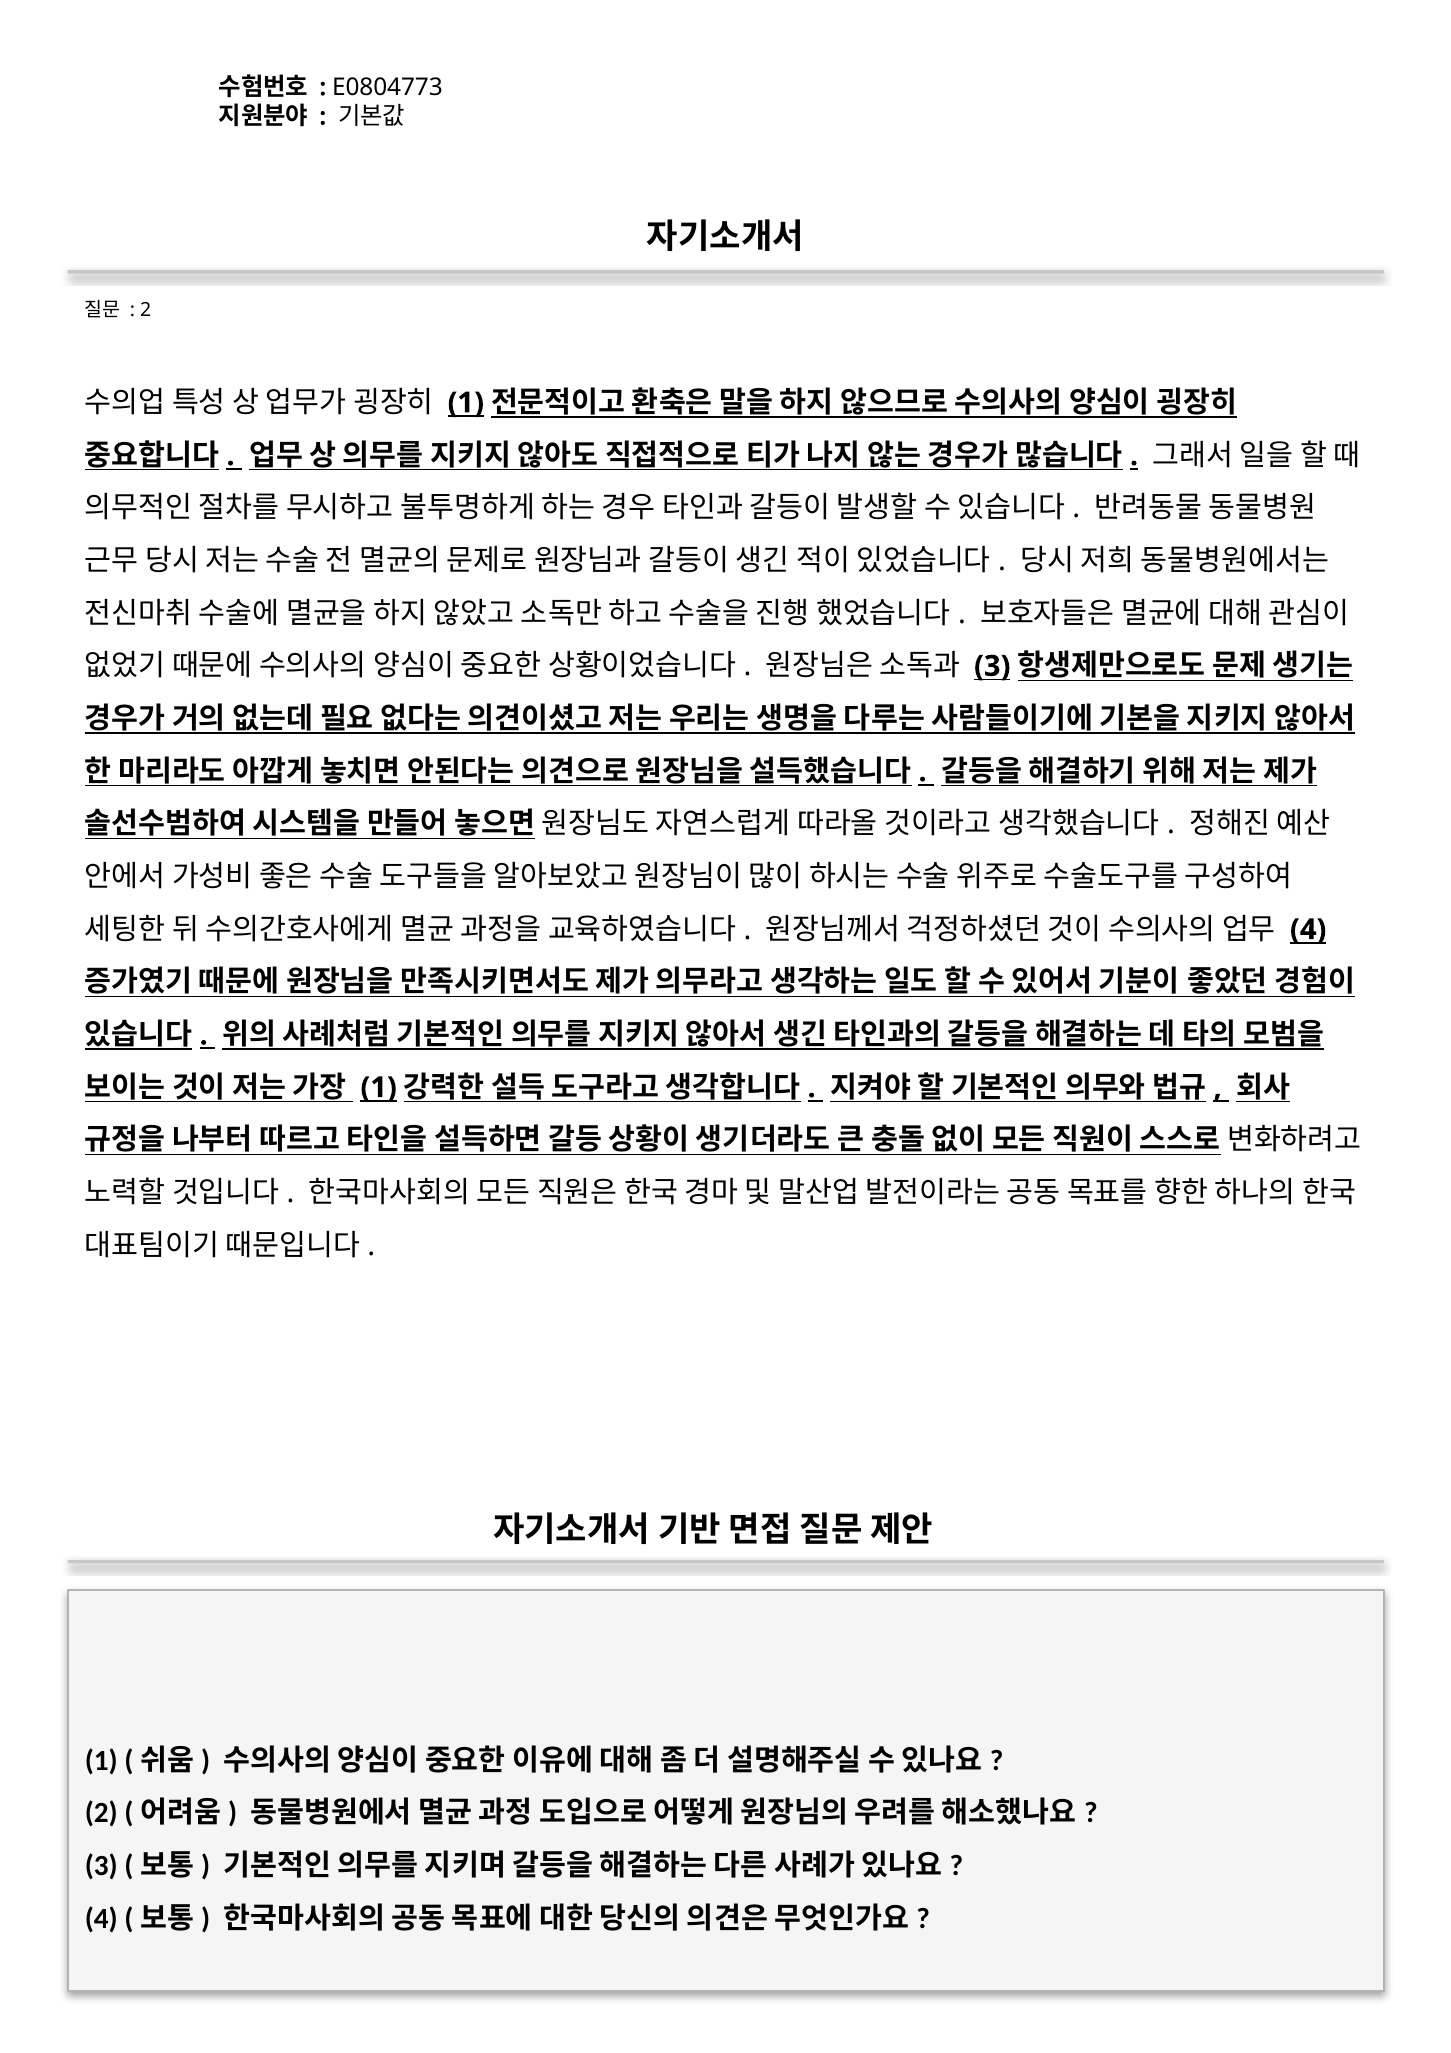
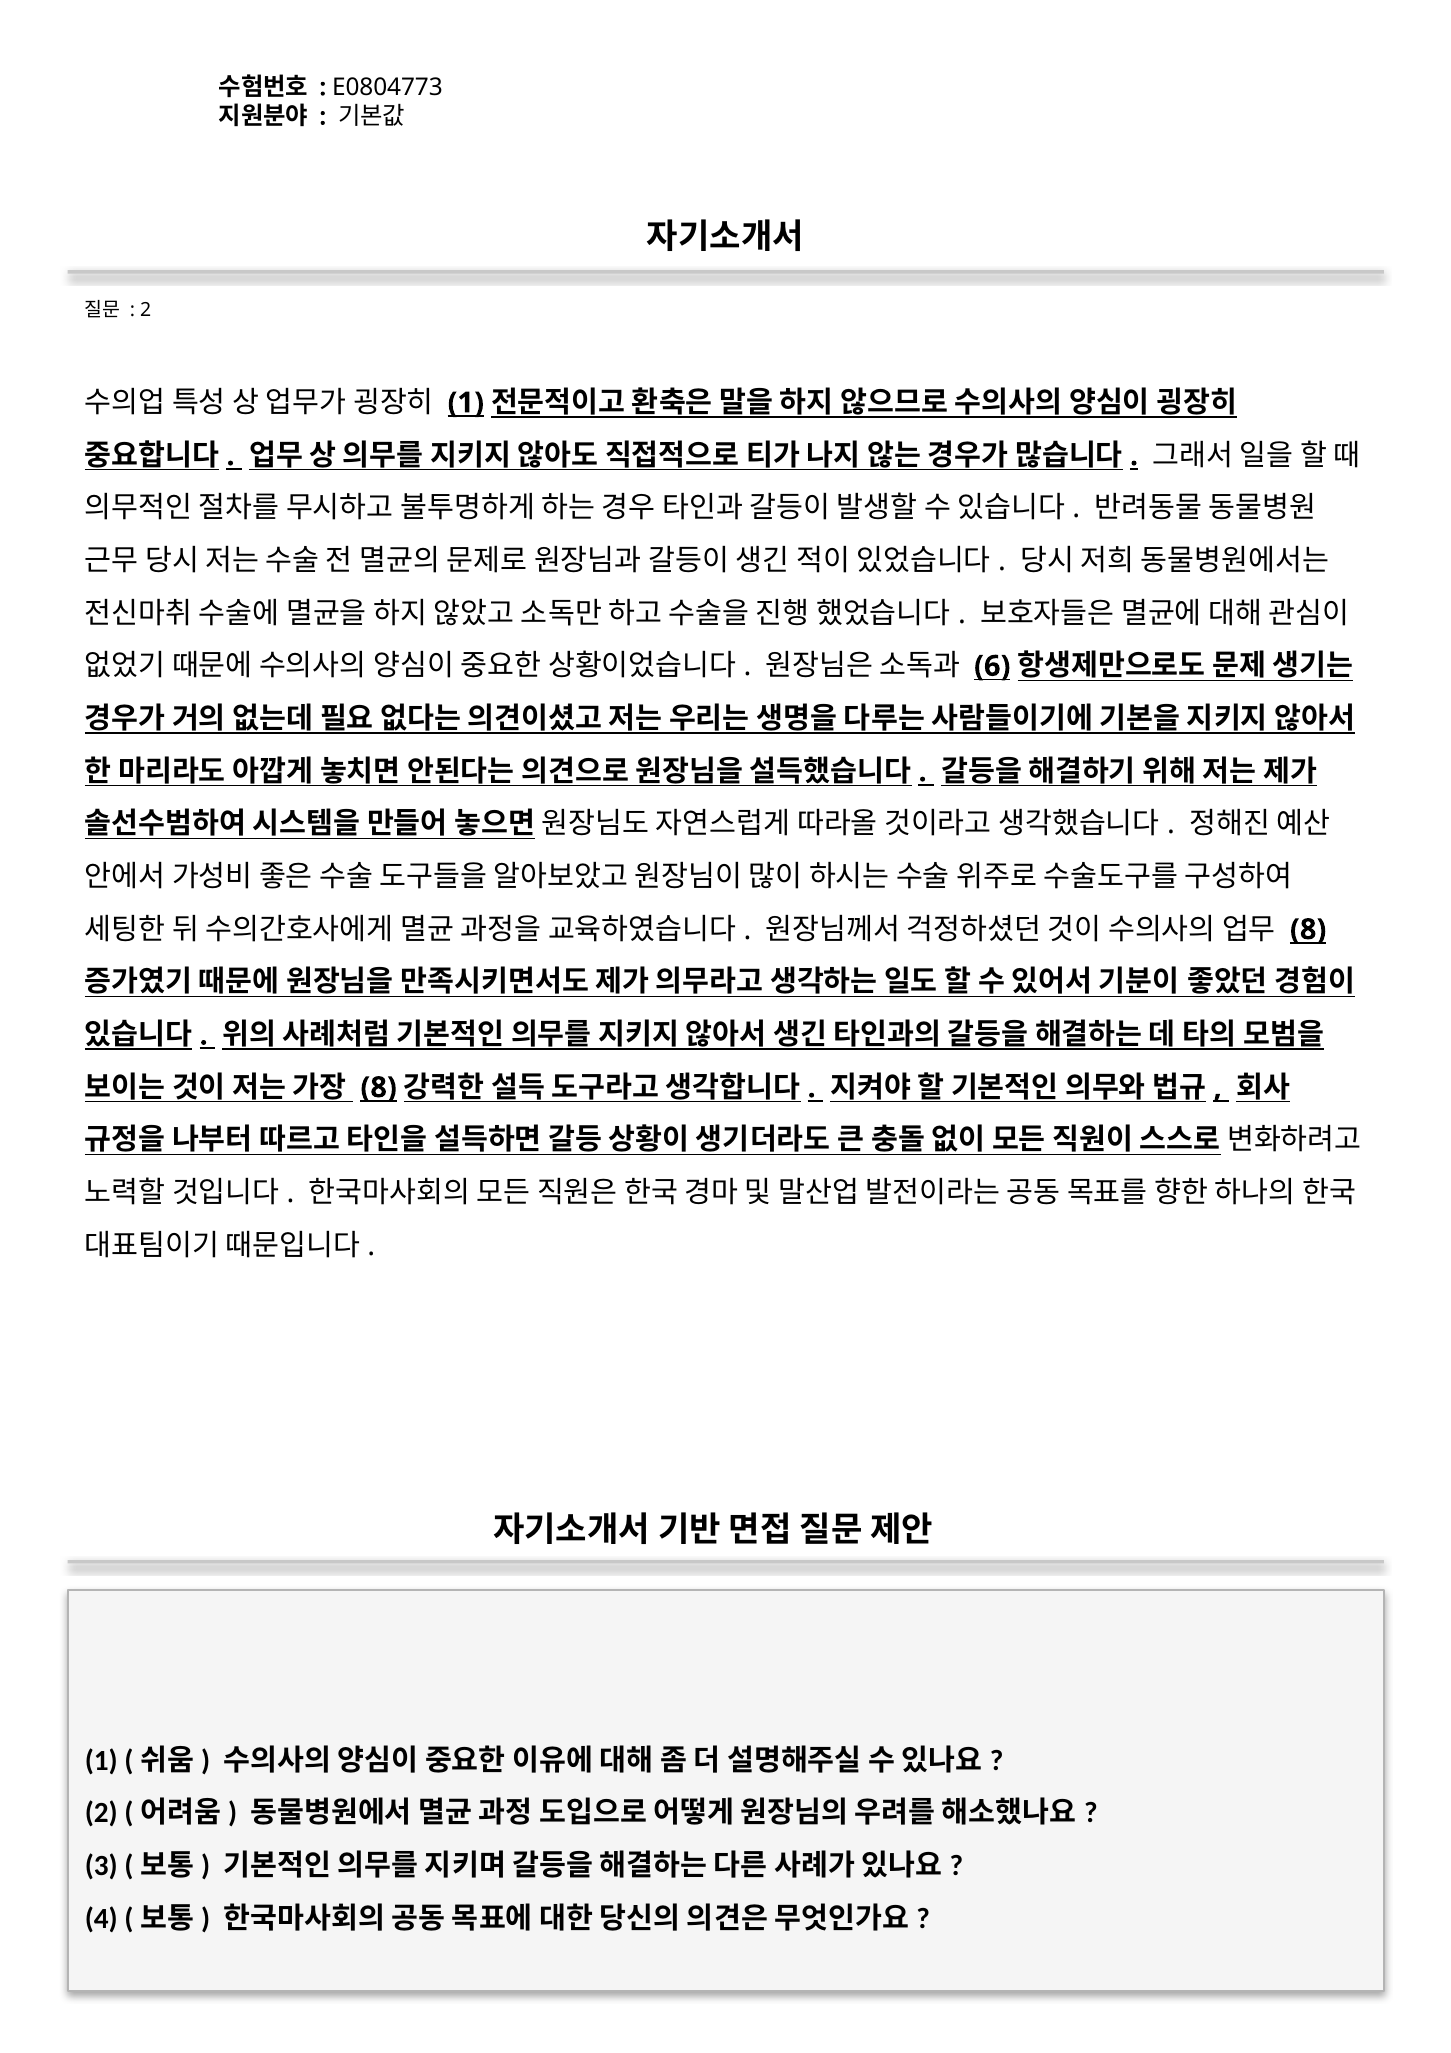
3 at (992, 666): 3 -> 6
4 at (1308, 929): 4 -> 8
1 at (379, 1087): 1 -> 8
